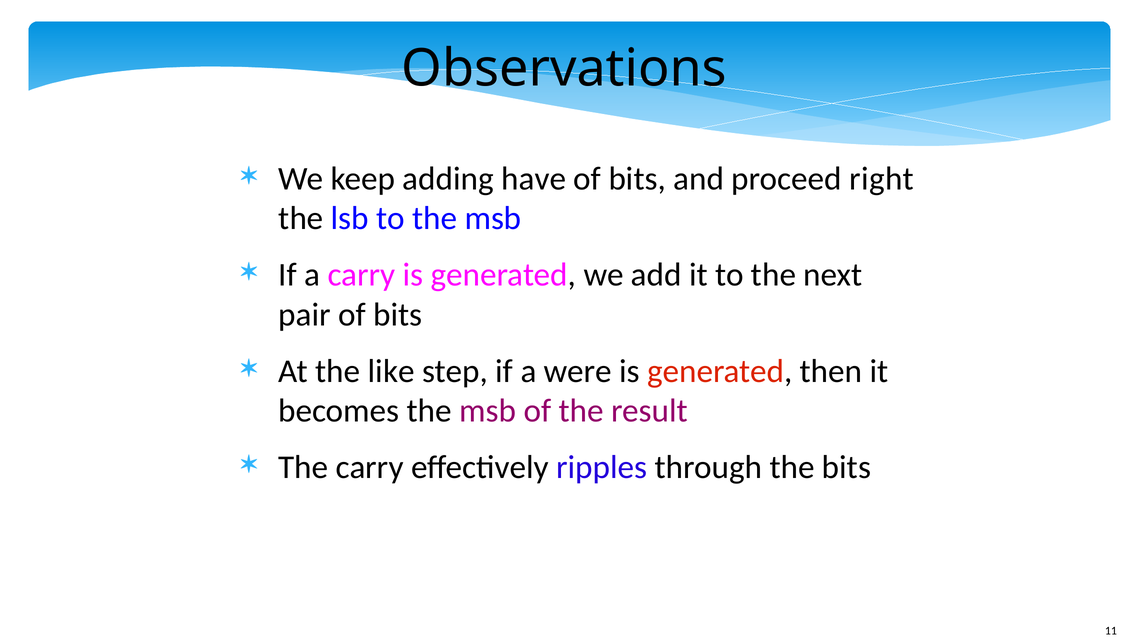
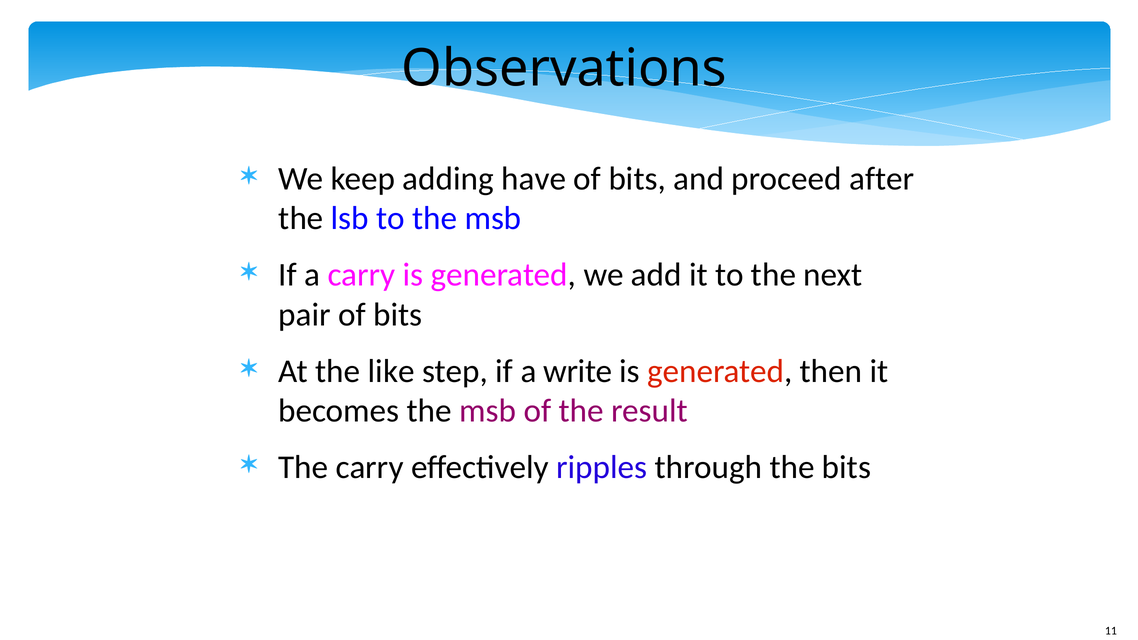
right: right -> after
were: were -> write
